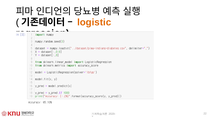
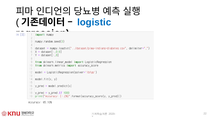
logistic colour: orange -> blue
